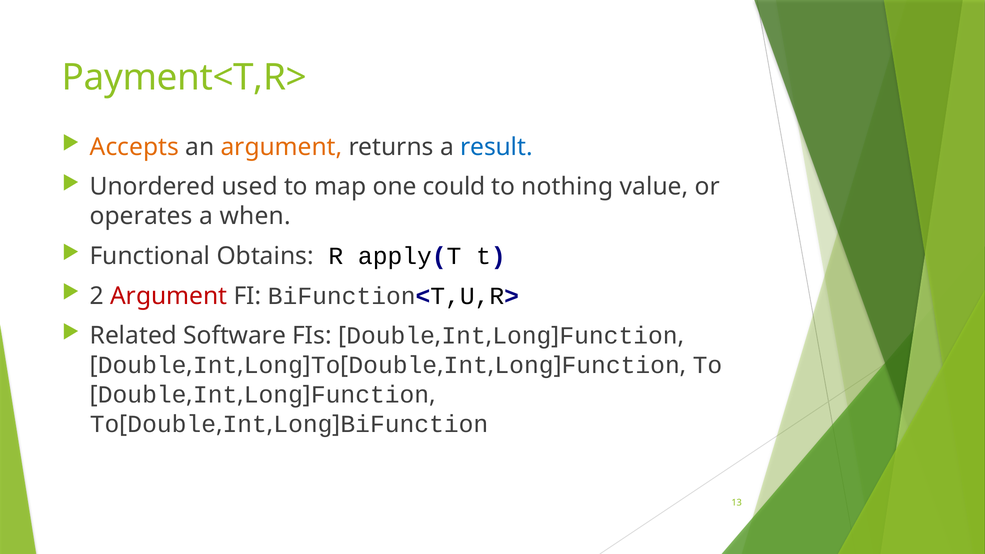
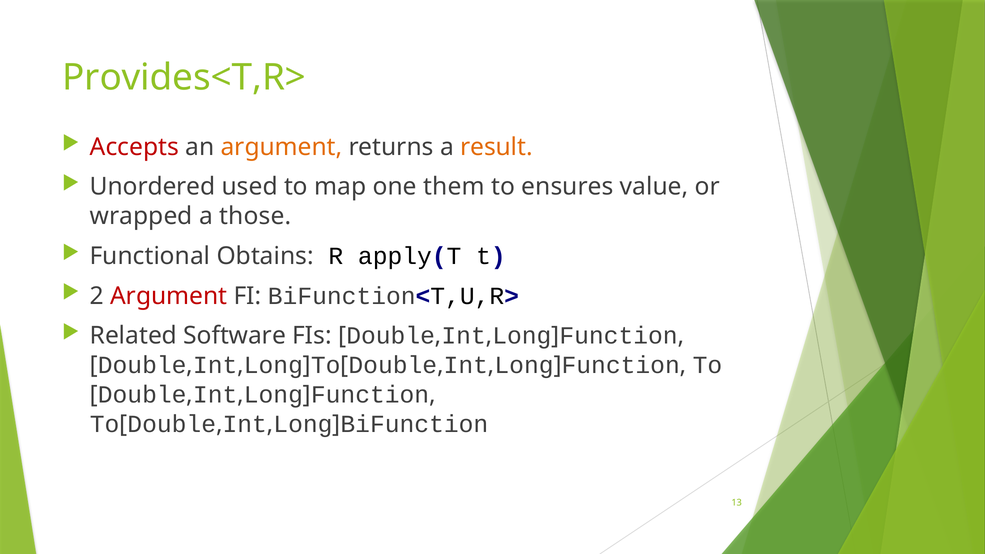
Payment<T,R>: Payment<T,R> -> Provides<T,R>
Accepts colour: orange -> red
result colour: blue -> orange
could: could -> them
nothing: nothing -> ensures
operates: operates -> wrapped
when: when -> those
